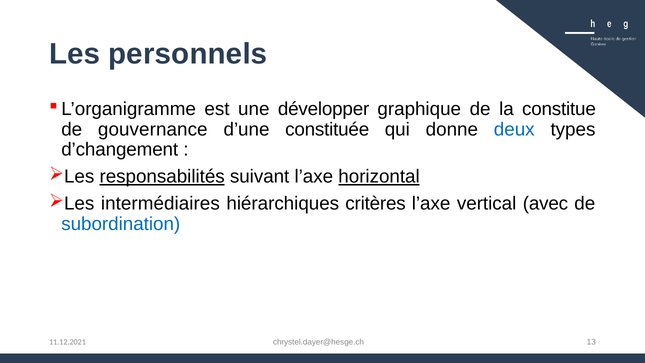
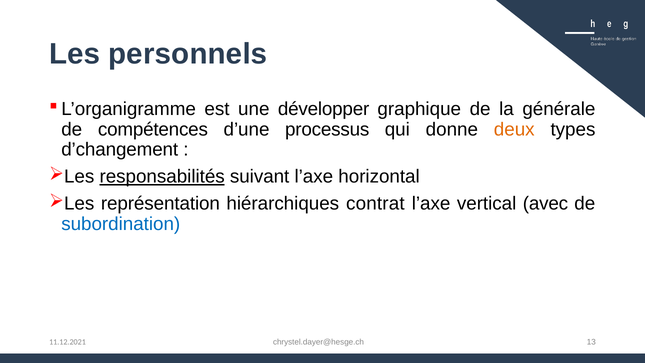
constitue: constitue -> générale
gouvernance: gouvernance -> compétences
constituée: constituée -> processus
deux colour: blue -> orange
horizontal underline: present -> none
intermédiaires: intermédiaires -> représentation
critères: critères -> contrat
